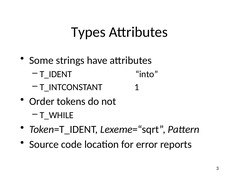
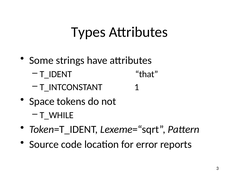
into: into -> that
Order: Order -> Space
